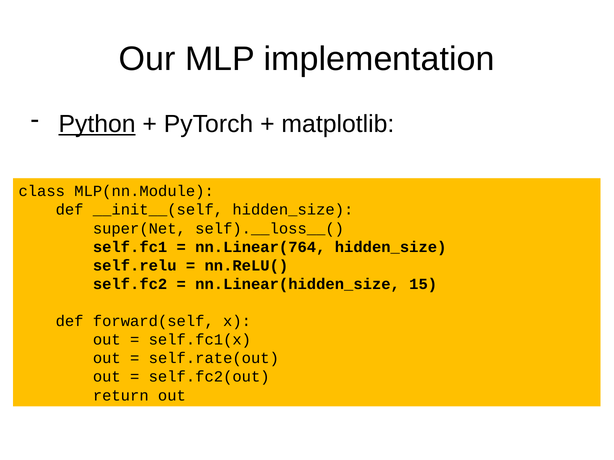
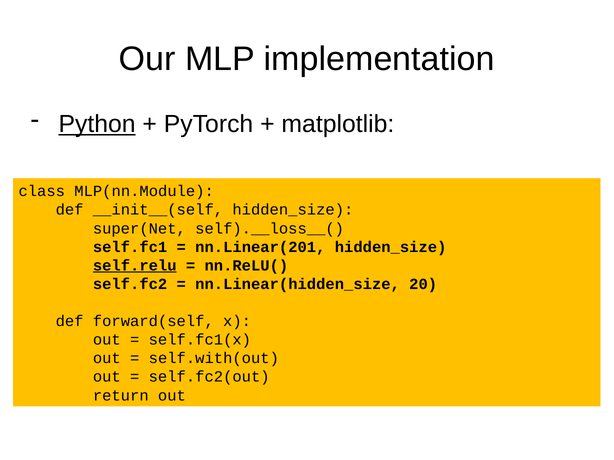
nn.Linear(764: nn.Linear(764 -> nn.Linear(201
self.relu underline: none -> present
15: 15 -> 20
self.rate(out: self.rate(out -> self.with(out
